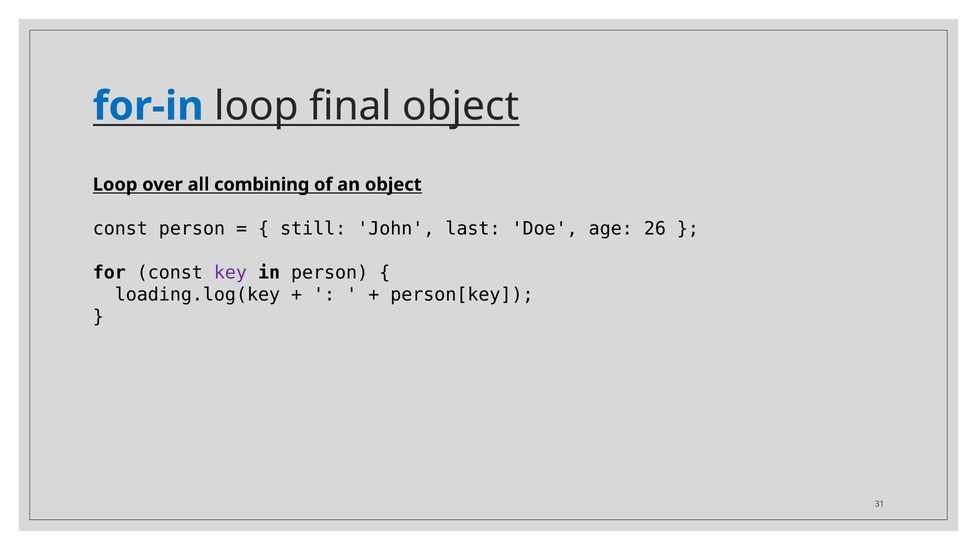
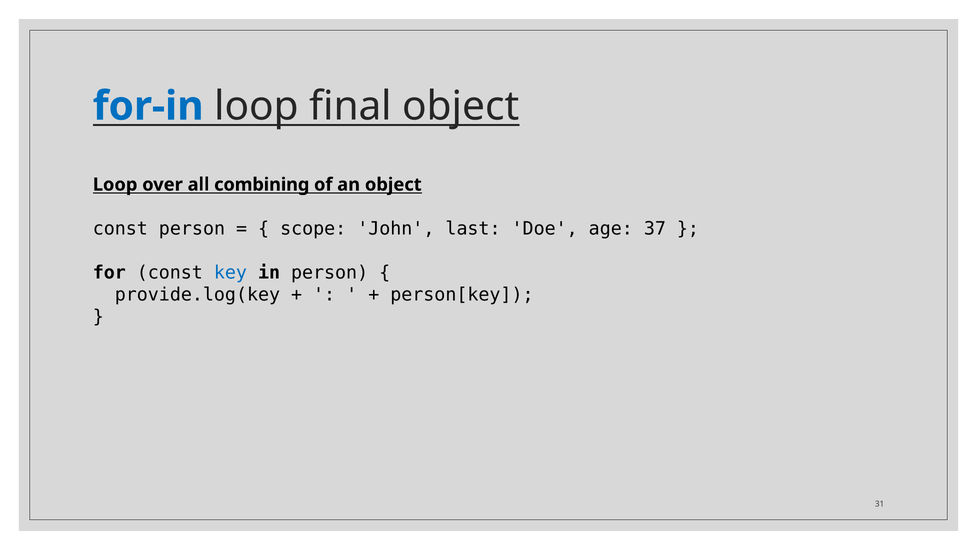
still: still -> scope
26: 26 -> 37
key colour: purple -> blue
loading.log(key: loading.log(key -> provide.log(key
